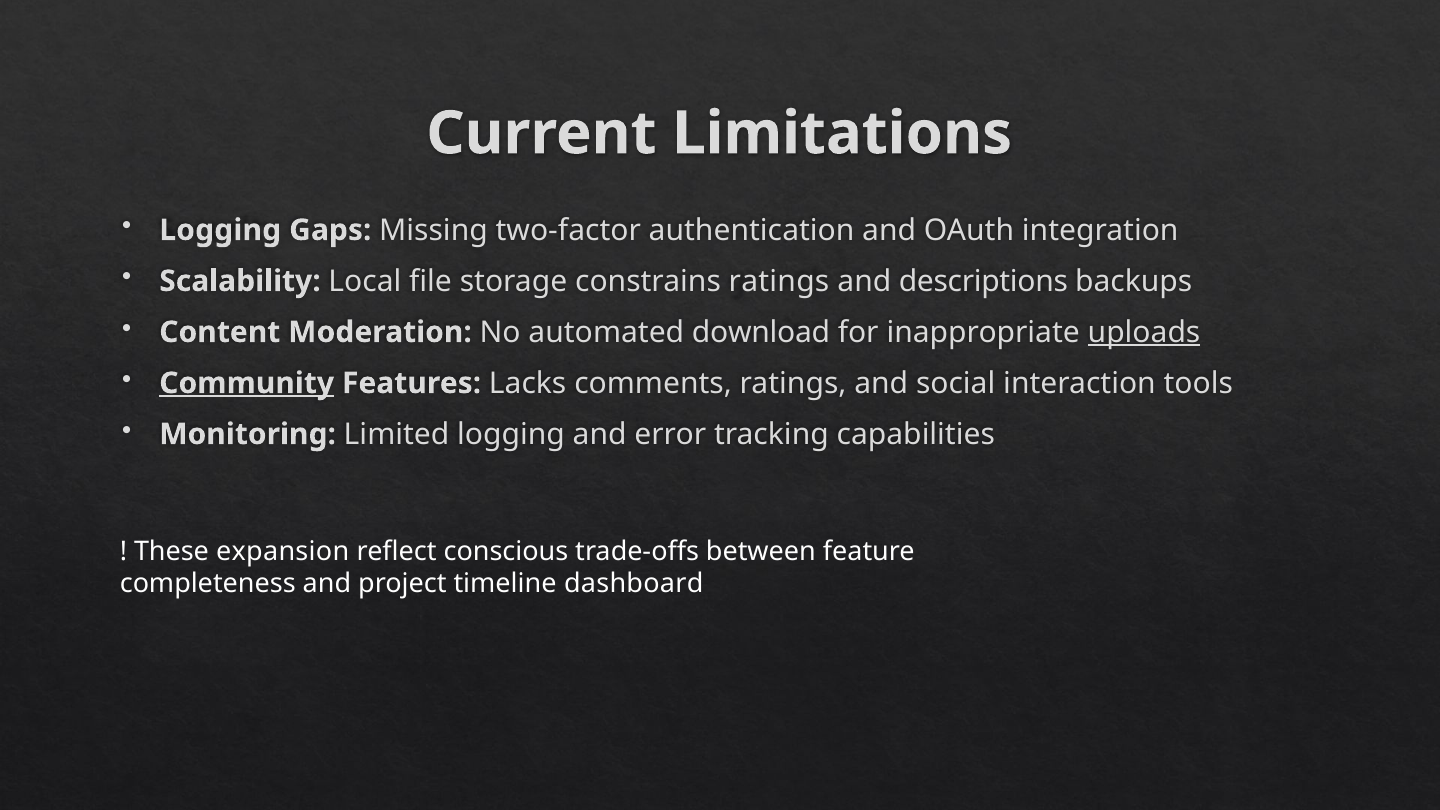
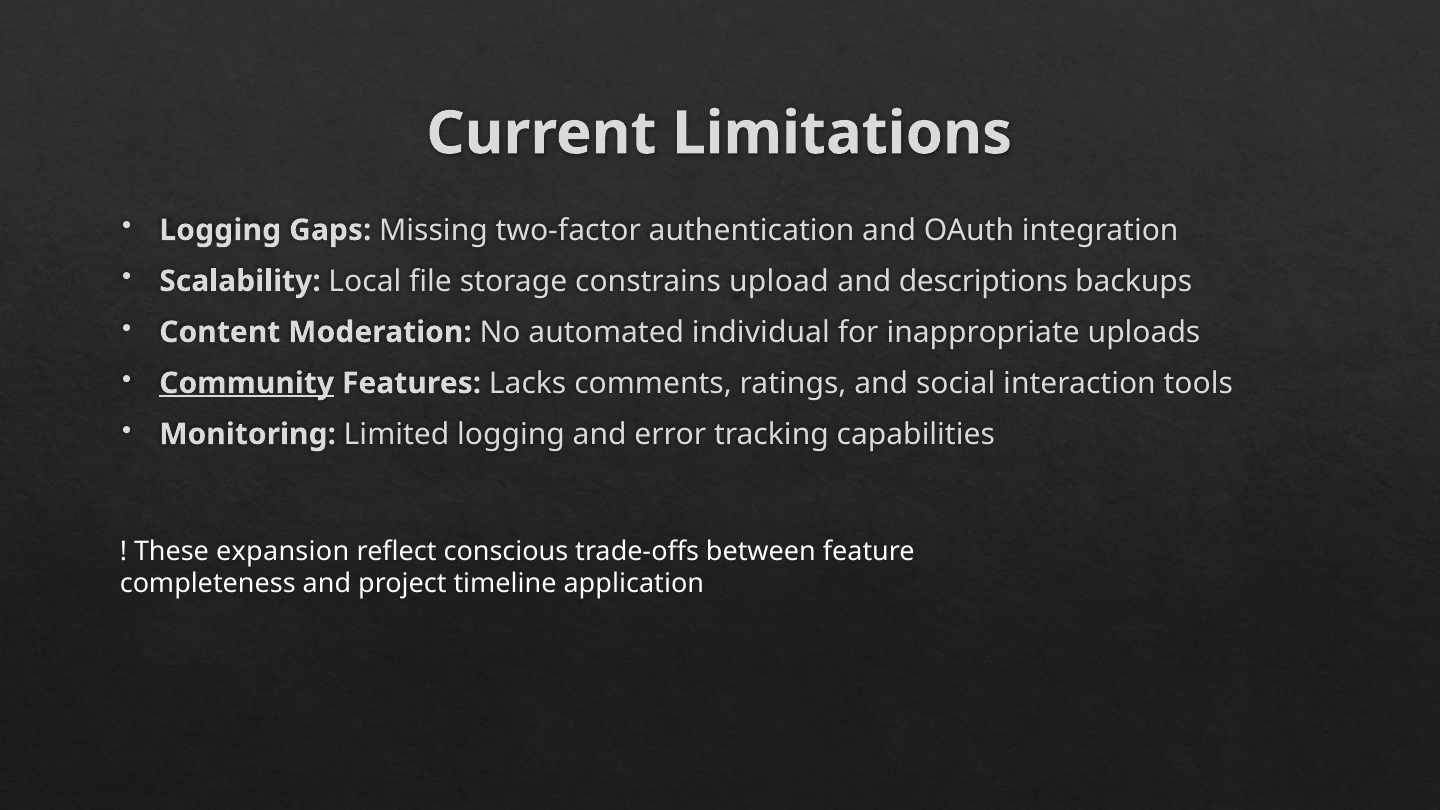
constrains ratings: ratings -> upload
download: download -> individual
uploads underline: present -> none
dashboard: dashboard -> application
